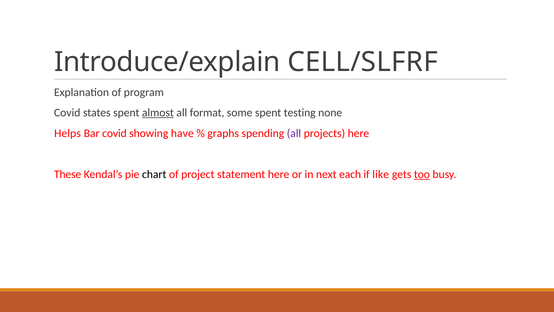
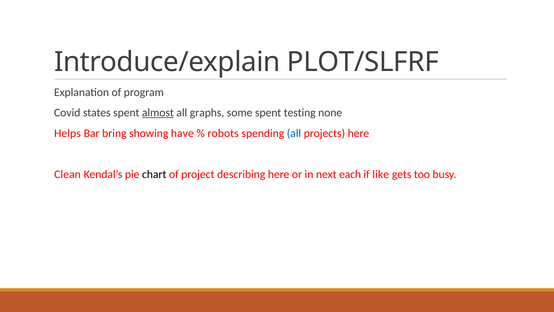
CELL/SLFRF: CELL/SLFRF -> PLOT/SLFRF
format: format -> graphs
Bar covid: covid -> bring
graphs: graphs -> robots
all at (294, 133) colour: purple -> blue
These: These -> Clean
statement: statement -> describing
too underline: present -> none
